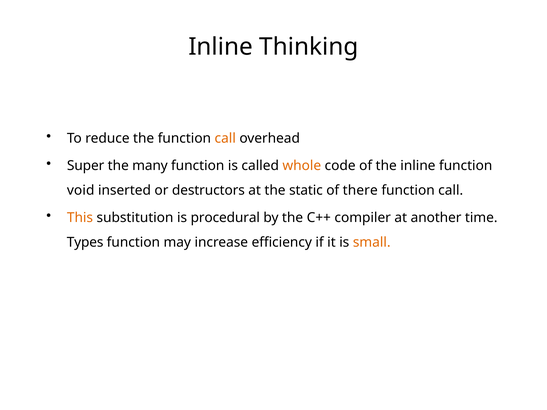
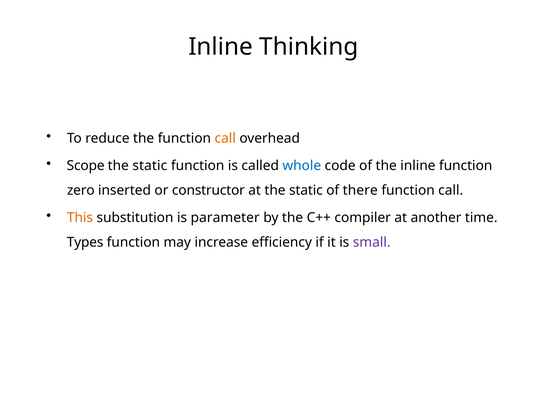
Super: Super -> Scope
many at (150, 166): many -> static
whole colour: orange -> blue
void: void -> zero
destructors: destructors -> constructor
procedural: procedural -> parameter
small colour: orange -> purple
